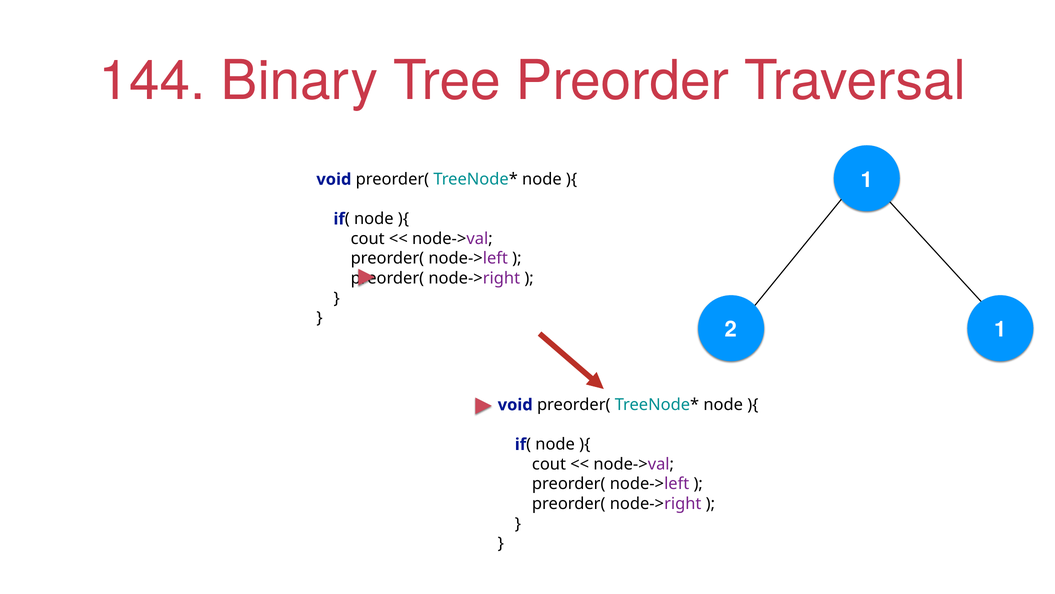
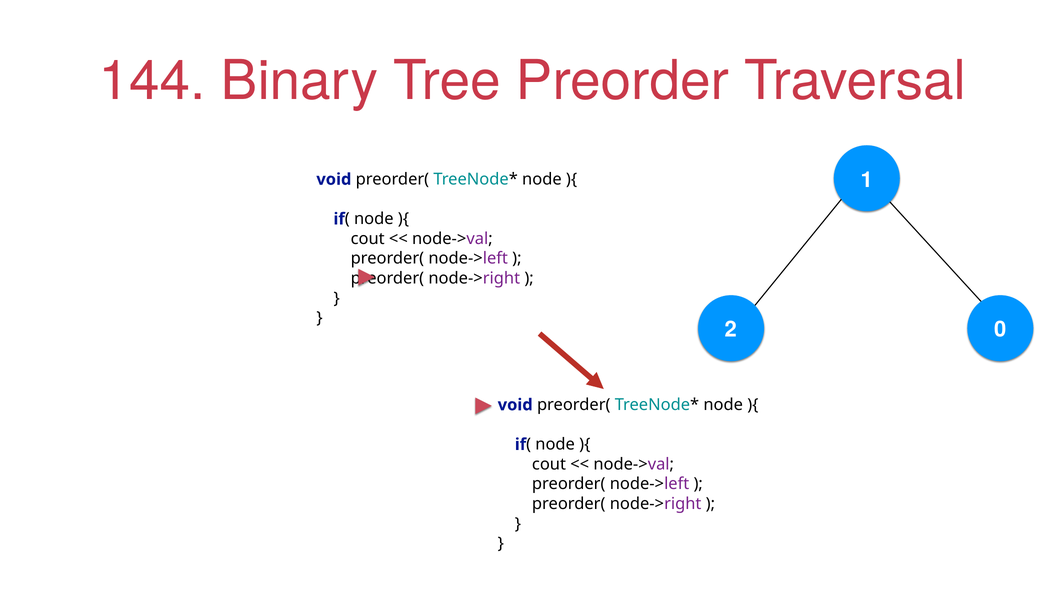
2 1: 1 -> 0
